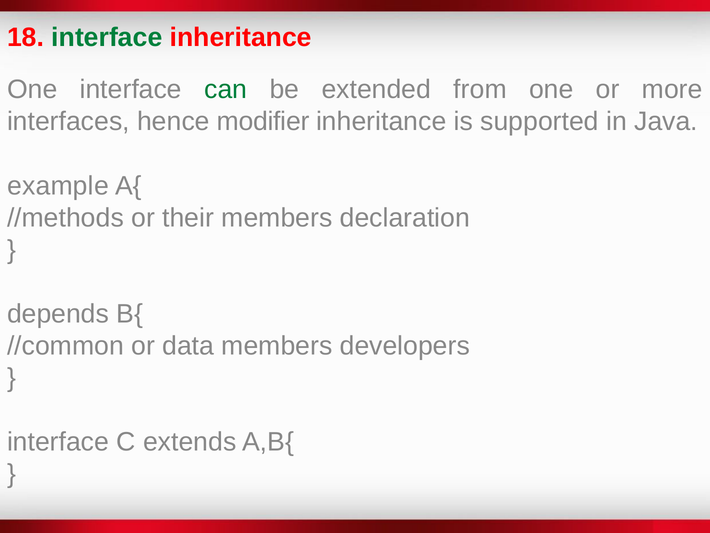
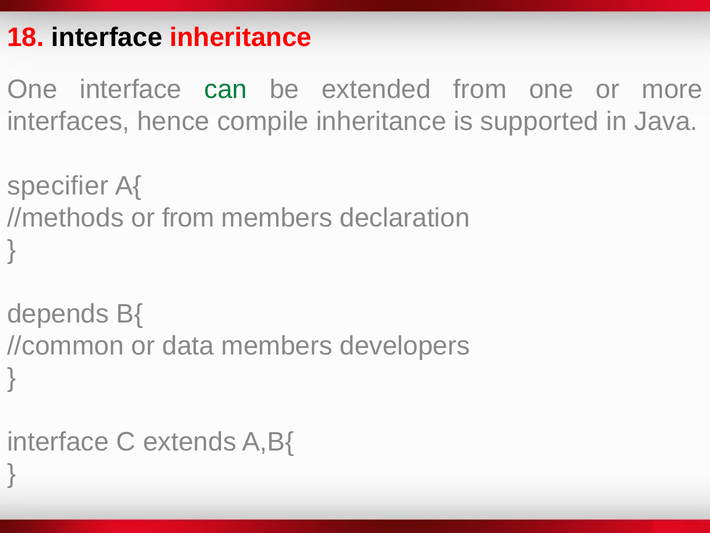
interface at (107, 37) colour: green -> black
modifier: modifier -> compile
example: example -> specifier
or their: their -> from
